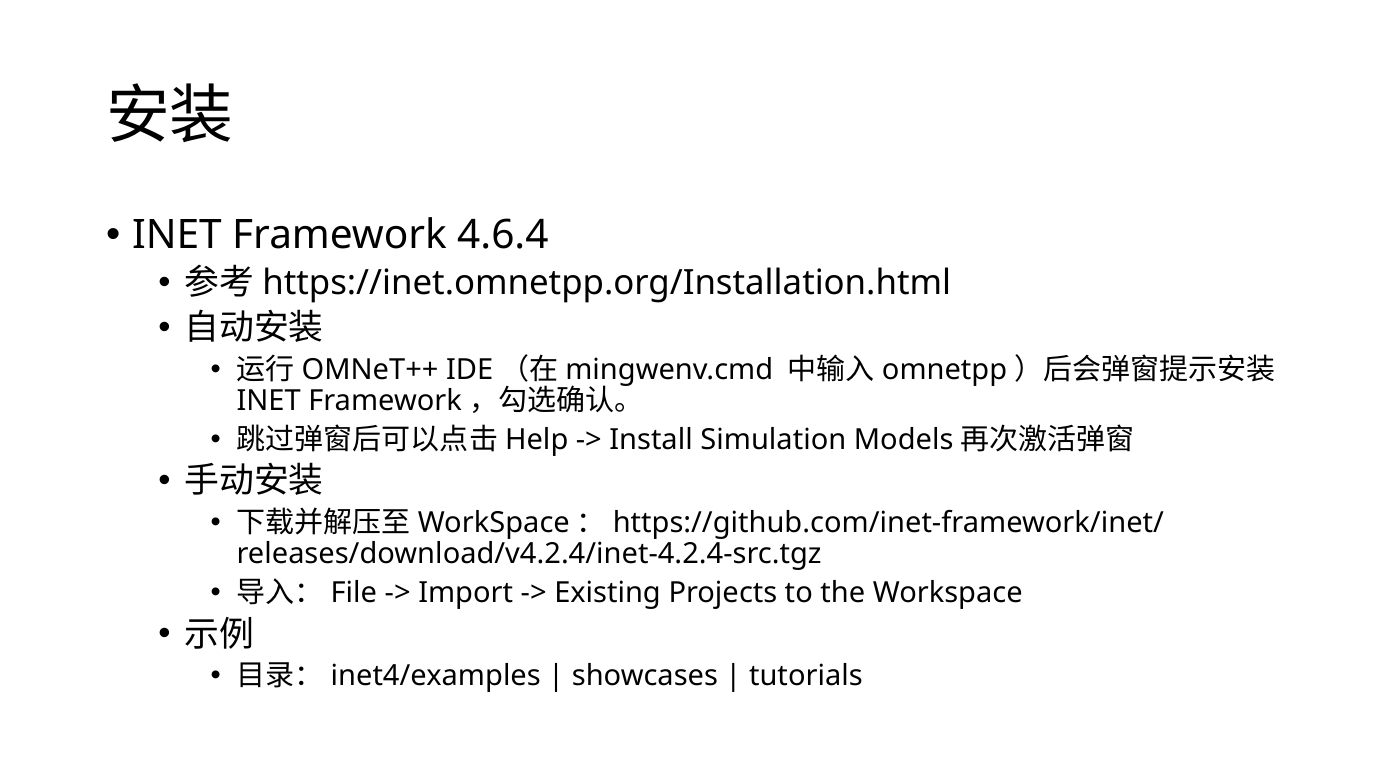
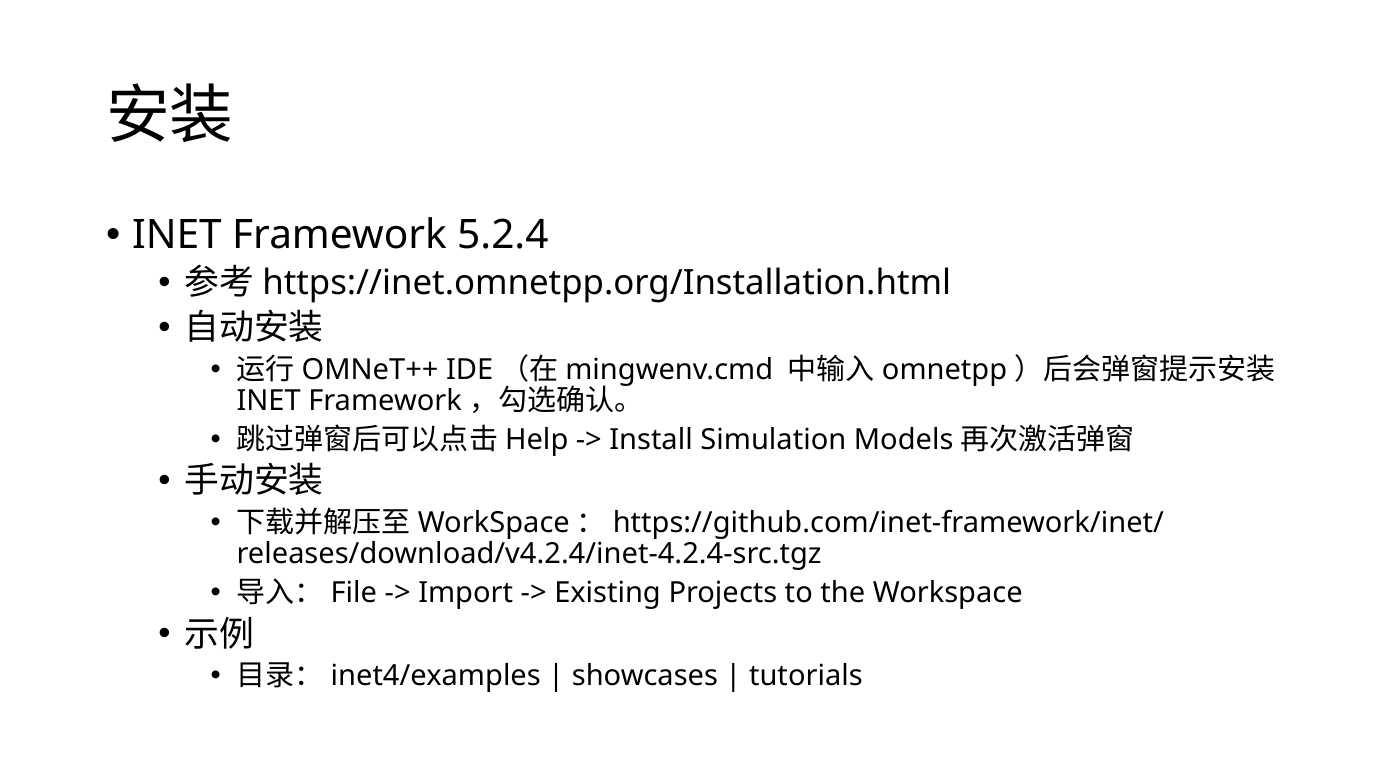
4.6.4: 4.6.4 -> 5.2.4
